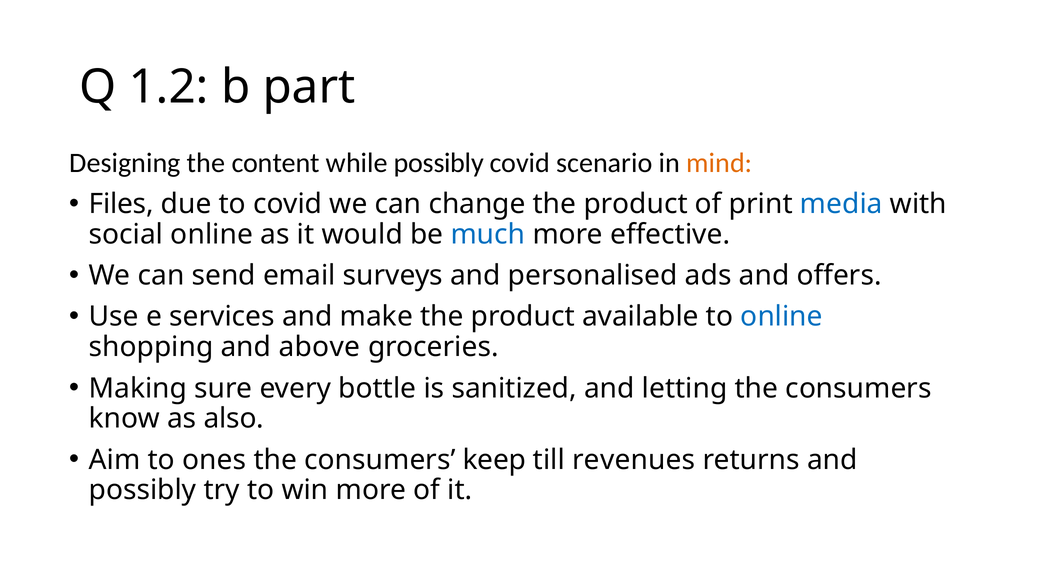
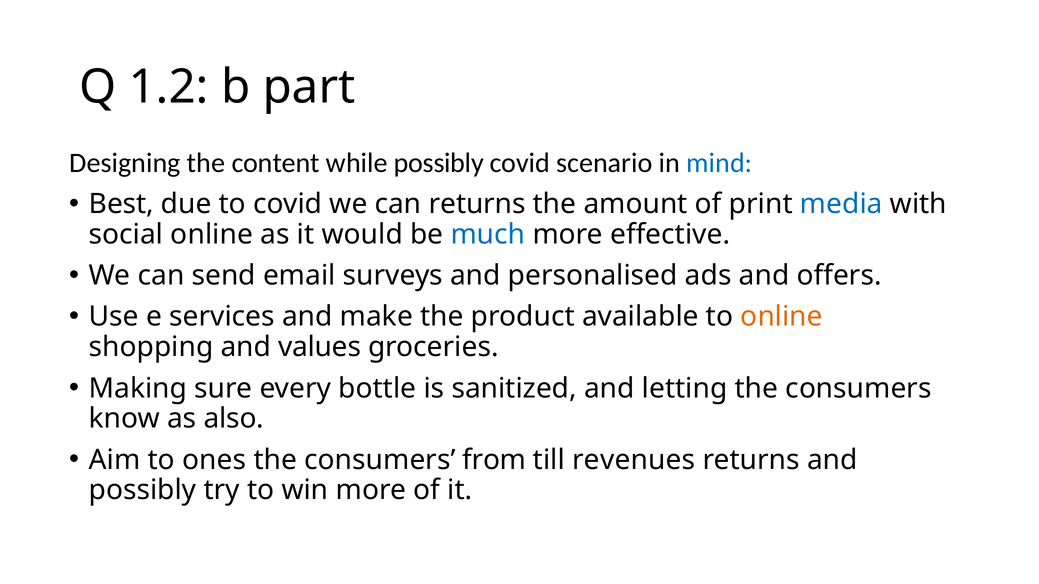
mind colour: orange -> blue
Files: Files -> Best
can change: change -> returns
product at (636, 204): product -> amount
online at (782, 317) colour: blue -> orange
above: above -> values
keep: keep -> from
